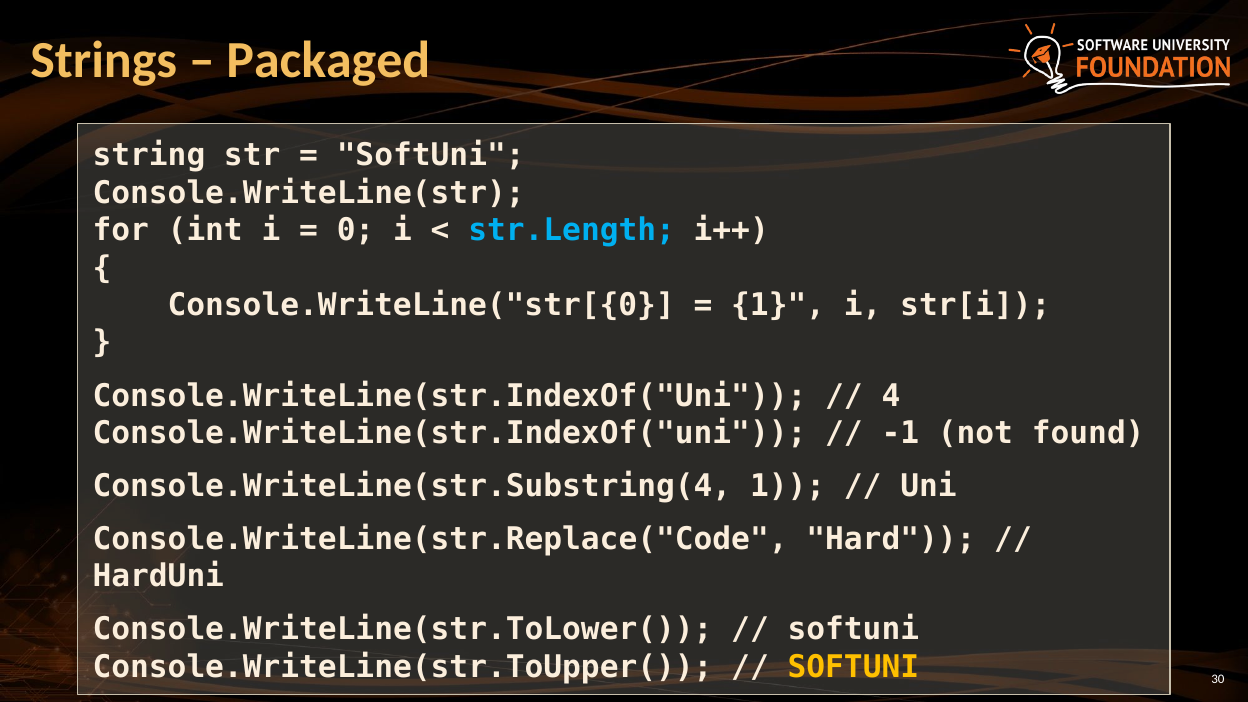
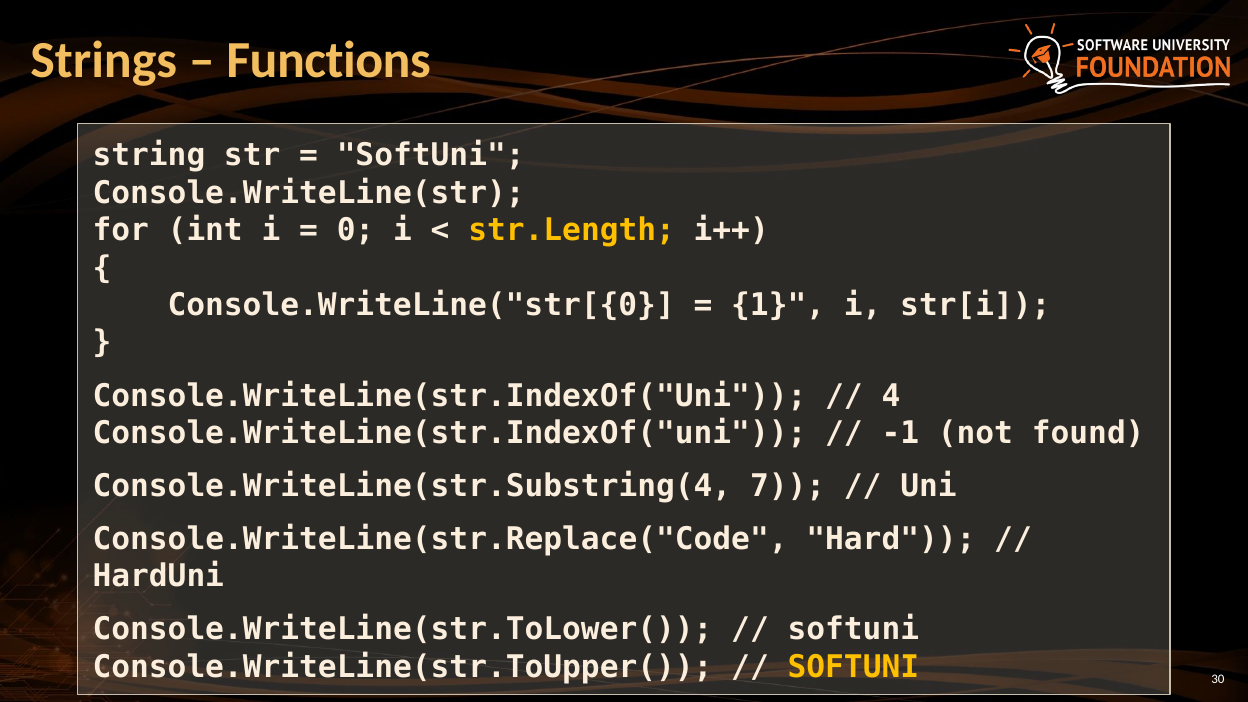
Packaged: Packaged -> Functions
str.Length colour: light blue -> yellow
Console.WriteLine(str.Substring(4 1: 1 -> 7
